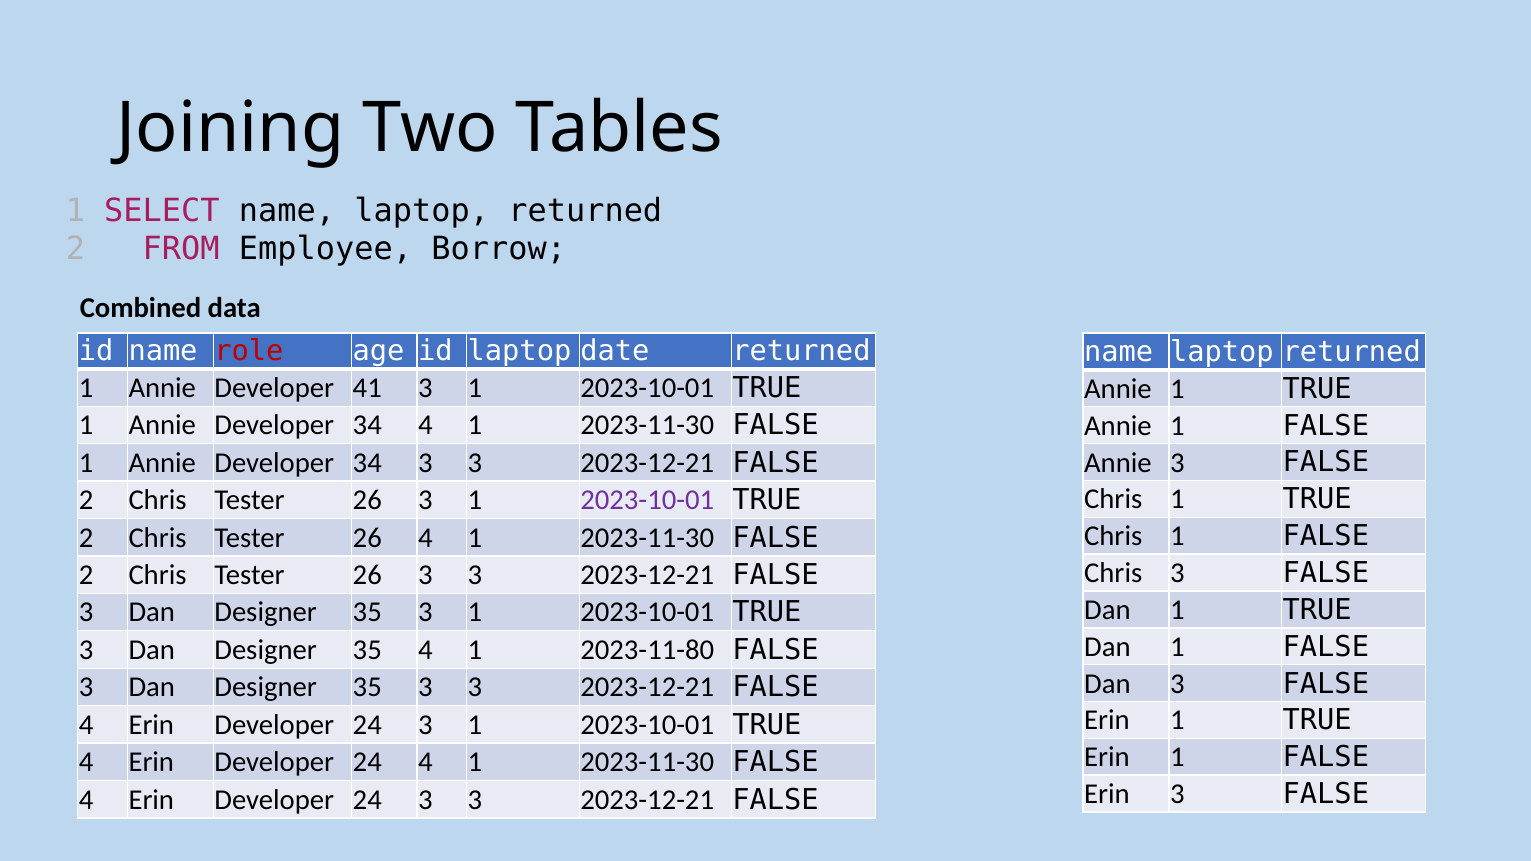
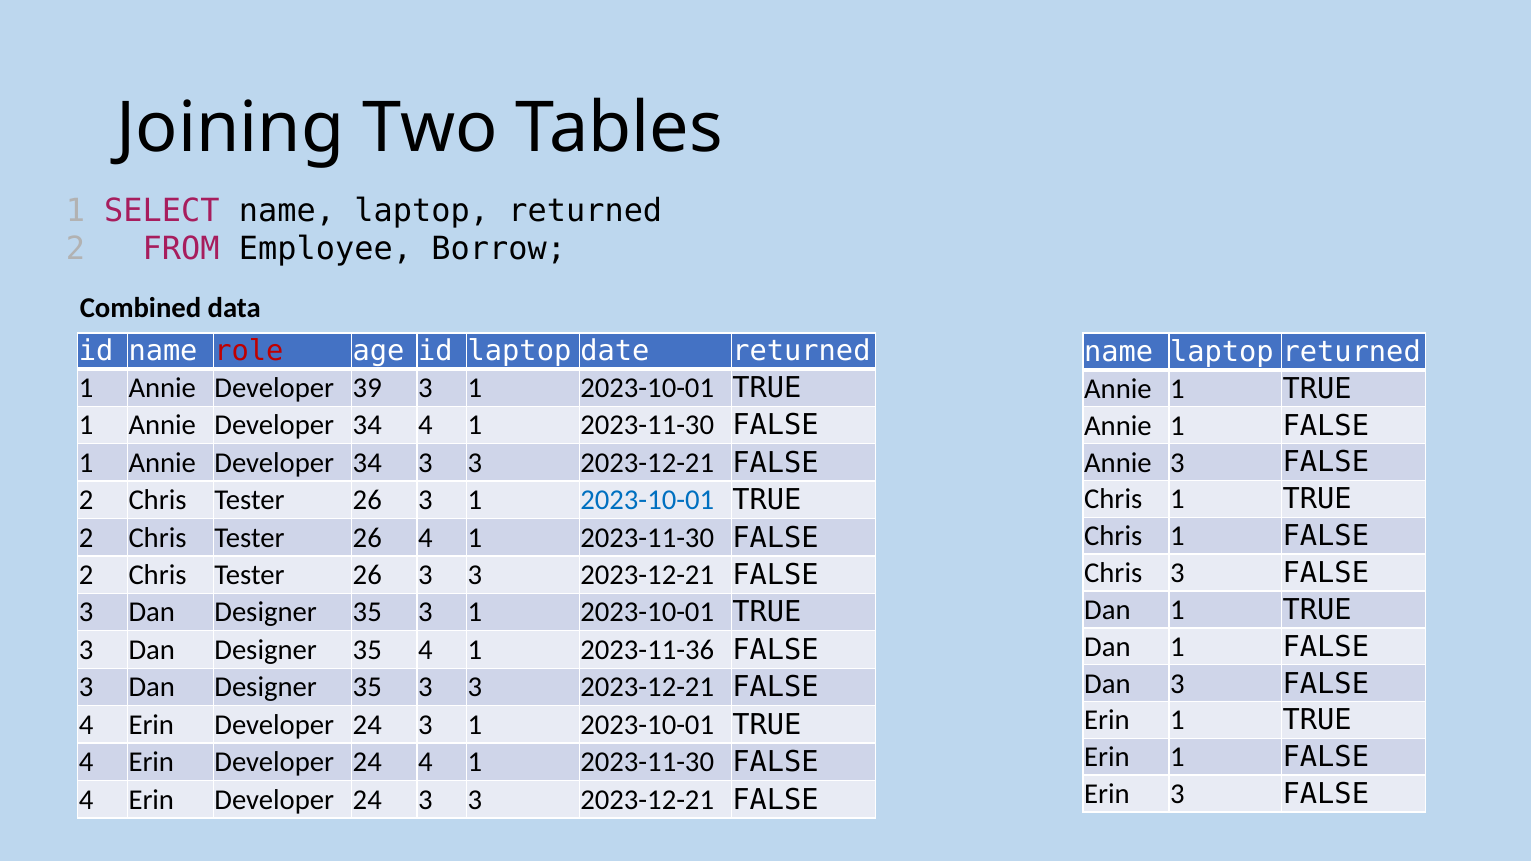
41: 41 -> 39
2023-10-01 at (647, 500) colour: purple -> blue
2023-11-80: 2023-11-80 -> 2023-11-36
